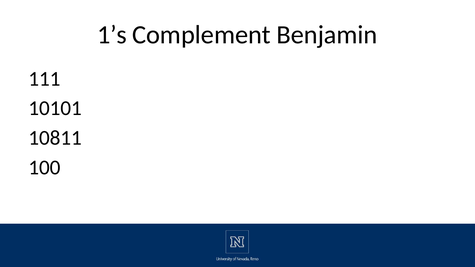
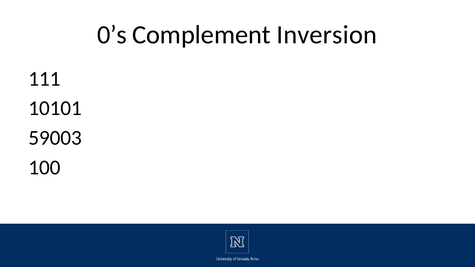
1’s: 1’s -> 0’s
Benjamin: Benjamin -> Inversion
10811: 10811 -> 59003
